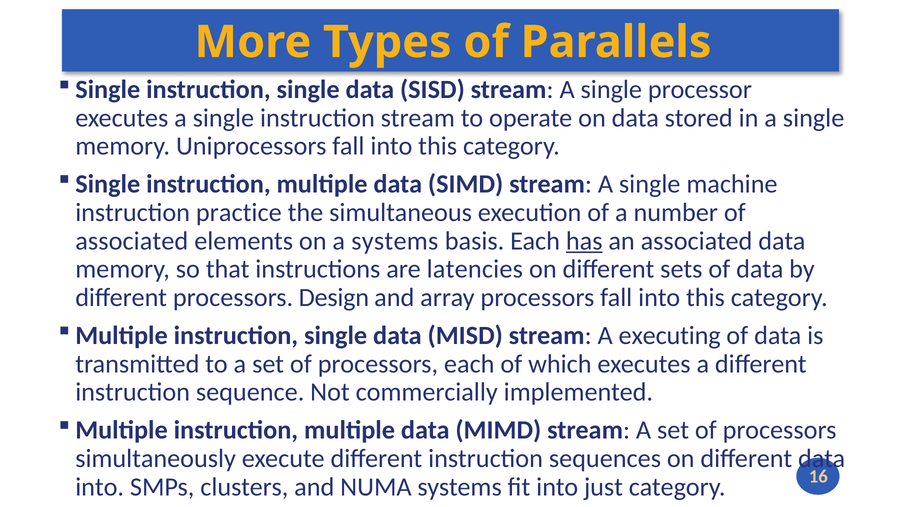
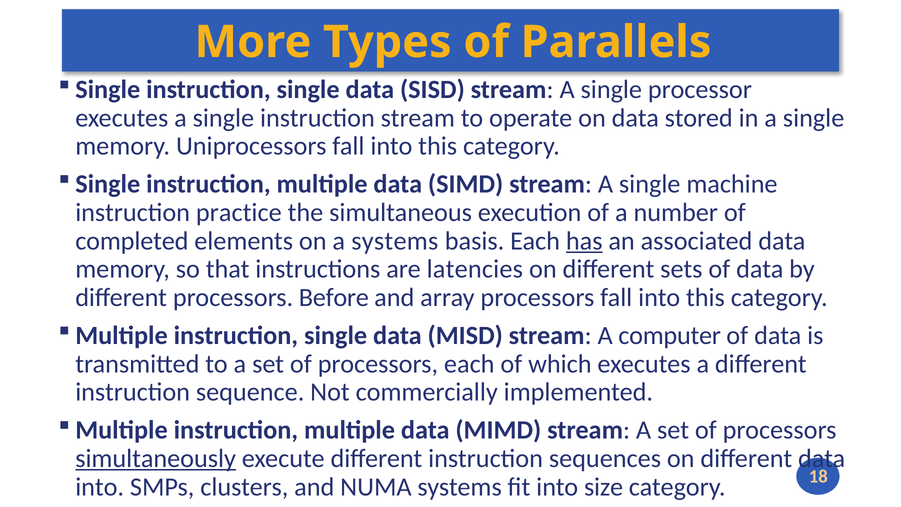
associated at (132, 241): associated -> completed
Design: Design -> Before
executing: executing -> computer
simultaneously underline: none -> present
just: just -> size
16: 16 -> 18
